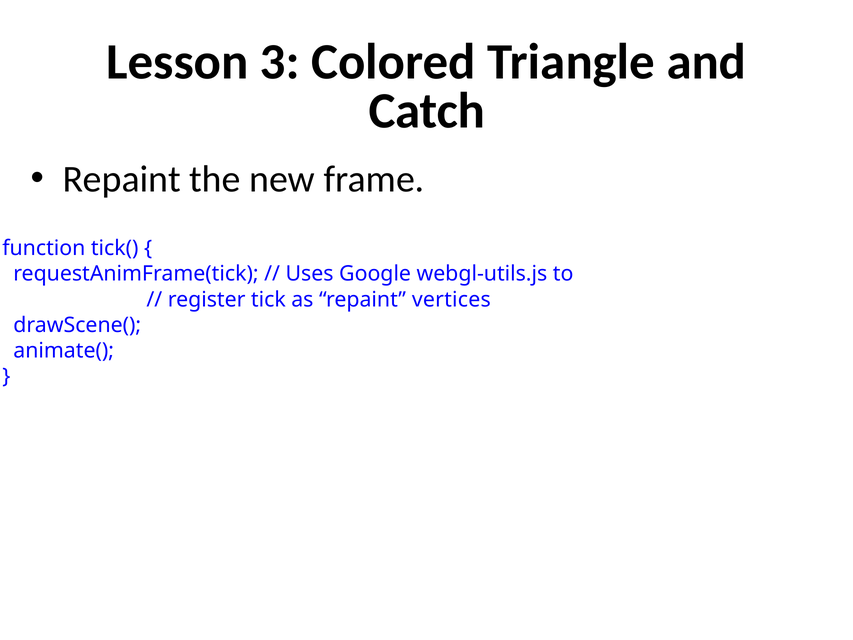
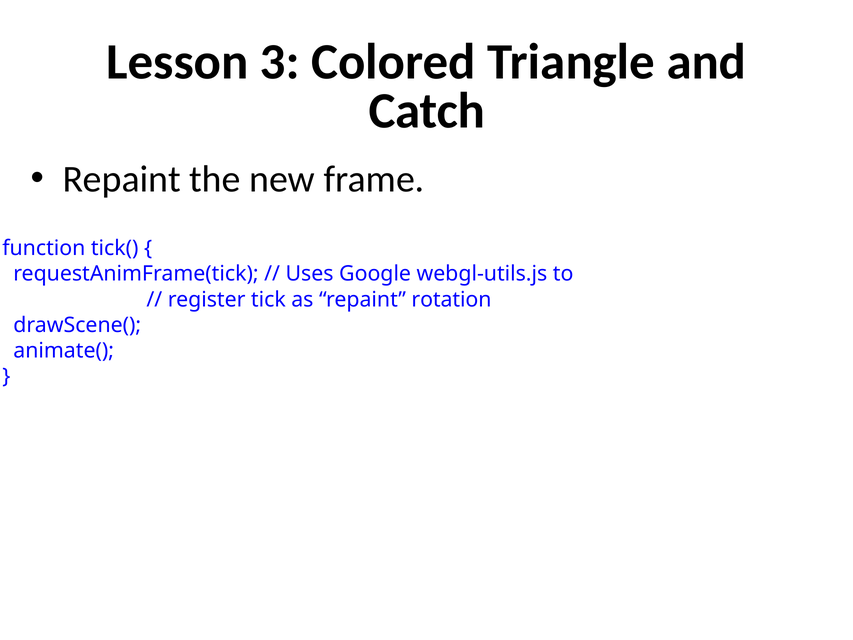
vertices: vertices -> rotation
